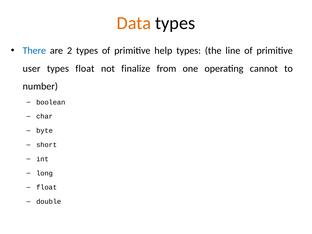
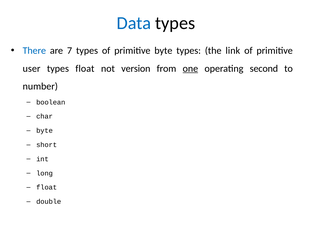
Data colour: orange -> blue
2: 2 -> 7
primitive help: help -> byte
line: line -> link
finalize: finalize -> version
one underline: none -> present
cannot: cannot -> second
